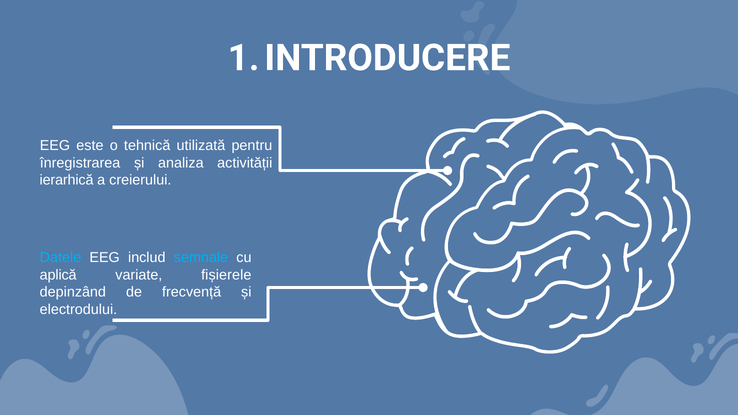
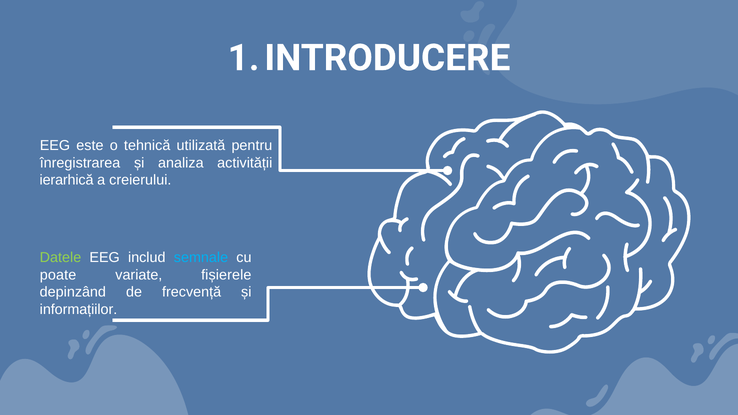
Datele colour: light blue -> light green
aplică: aplică -> poate
electrodului: electrodului -> informațiilor
